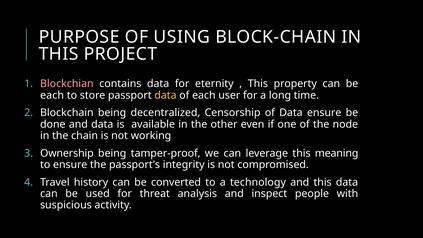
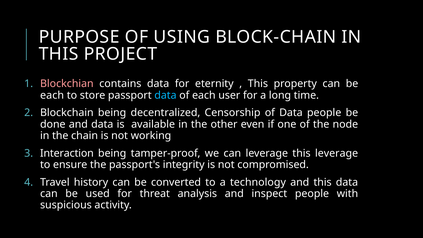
data at (165, 95) colour: yellow -> light blue
Data ensure: ensure -> people
Ownership: Ownership -> Interaction
this meaning: meaning -> leverage
